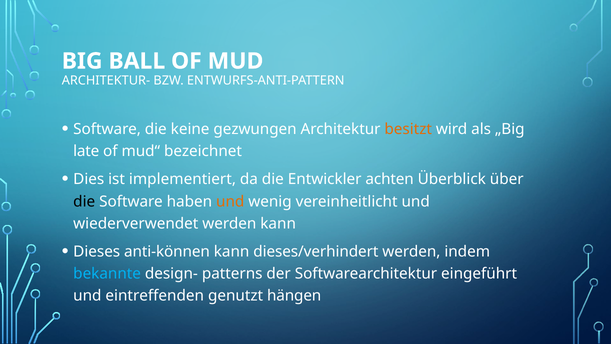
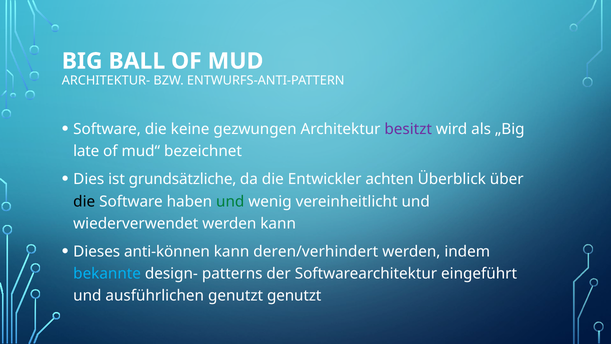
besitzt colour: orange -> purple
implementiert: implementiert -> grundsätzliche
und at (230, 201) colour: orange -> green
dieses/verhindert: dieses/verhindert -> deren/verhindert
eintreffenden: eintreffenden -> ausführlichen
genutzt hängen: hängen -> genutzt
